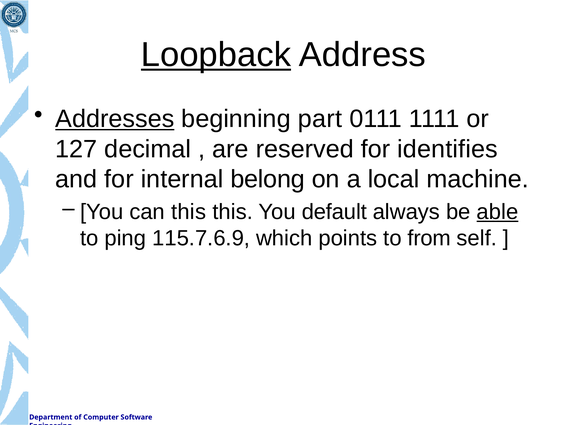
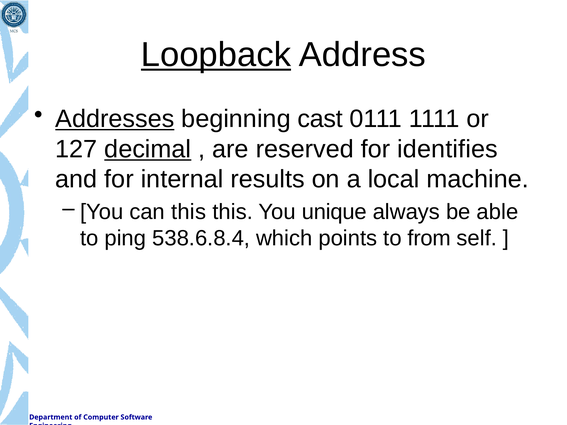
part: part -> cast
decimal underline: none -> present
belong: belong -> results
default: default -> unique
able underline: present -> none
115.7.6.9: 115.7.6.9 -> 538.6.8.4
